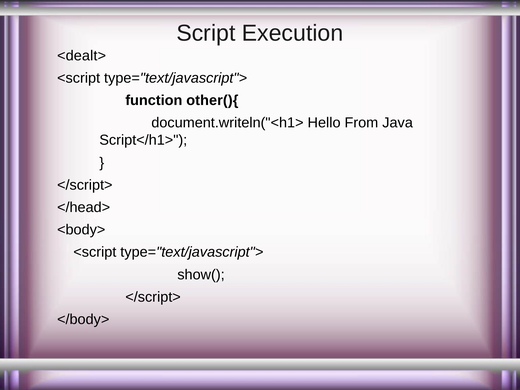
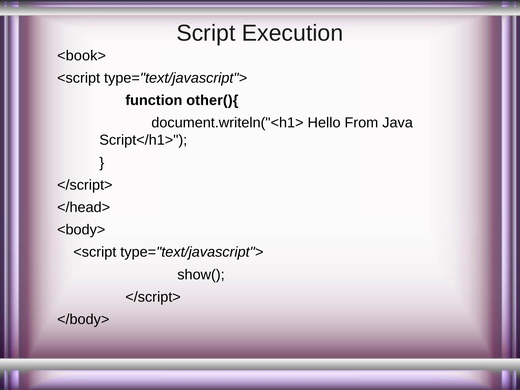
<dealt>: <dealt> -> <book>
